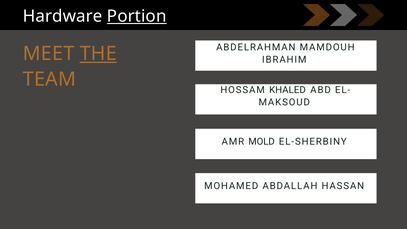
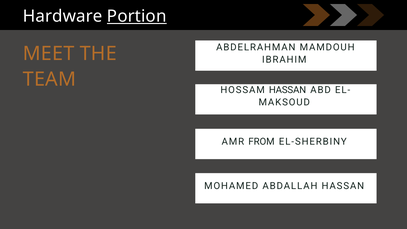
THE underline: present -> none
HOSSAM KHALED: KHALED -> HASSAN
MOLD: MOLD -> FROM
